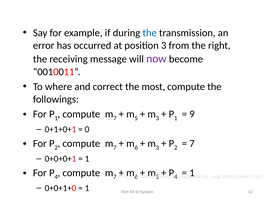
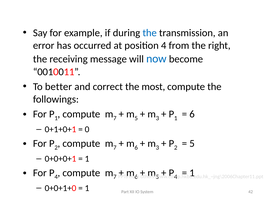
position 3: 3 -> 4
now colour: purple -> blue
where: where -> better
9 at (192, 115): 9 -> 6
7 at (192, 144): 7 -> 5
